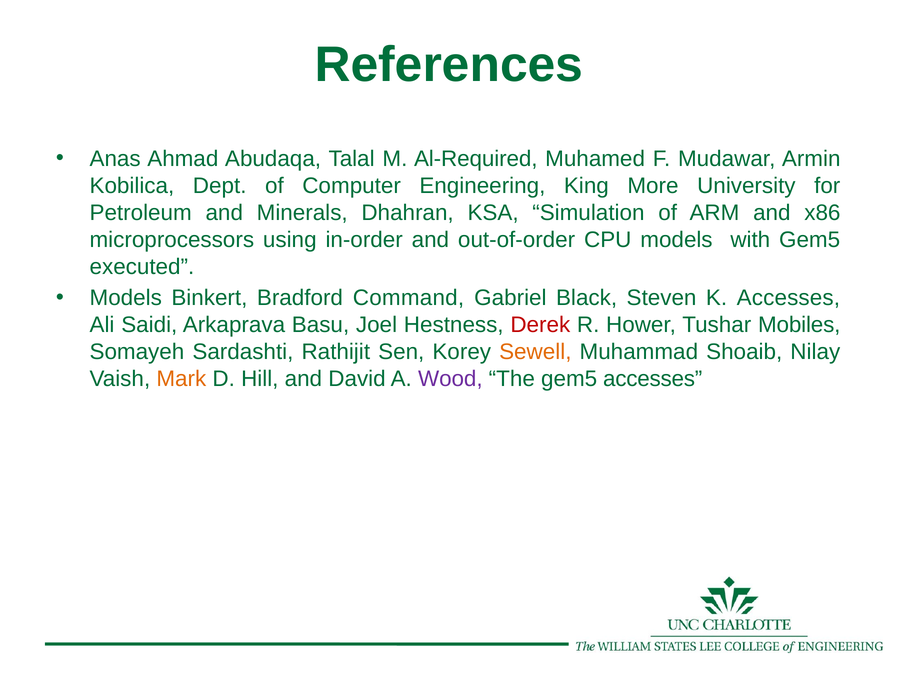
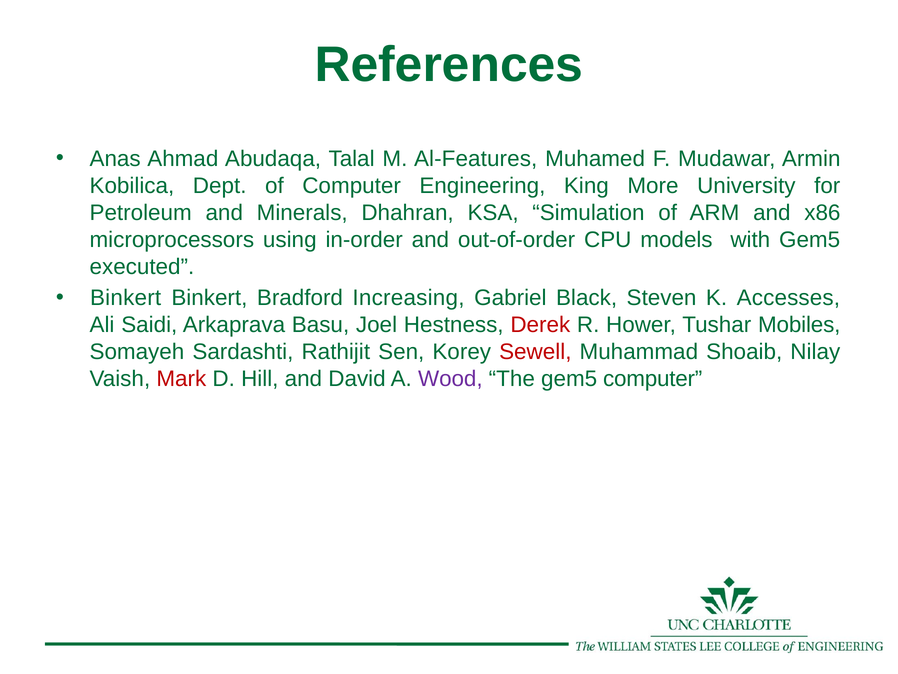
Al-Required: Al-Required -> Al-Features
Models at (126, 298): Models -> Binkert
Command: Command -> Increasing
Sewell colour: orange -> red
Mark colour: orange -> red
gem5 accesses: accesses -> computer
